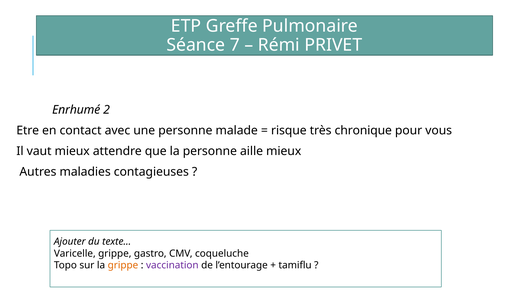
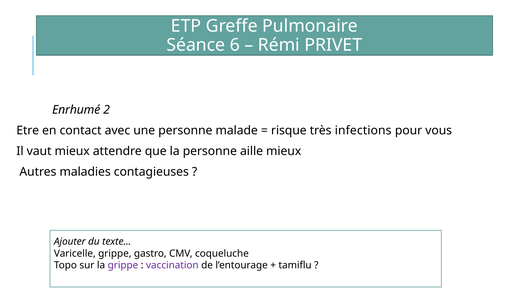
7: 7 -> 6
chronique: chronique -> infections
grippe at (123, 266) colour: orange -> purple
